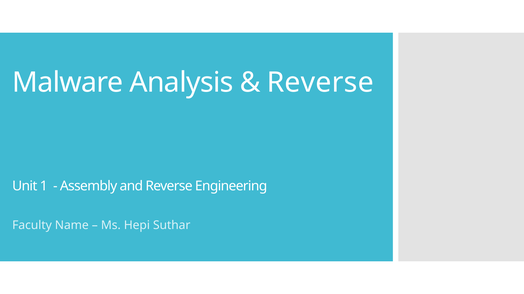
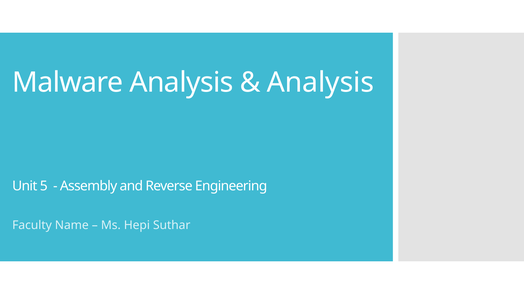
Reverse at (320, 83): Reverse -> Analysis
1: 1 -> 5
